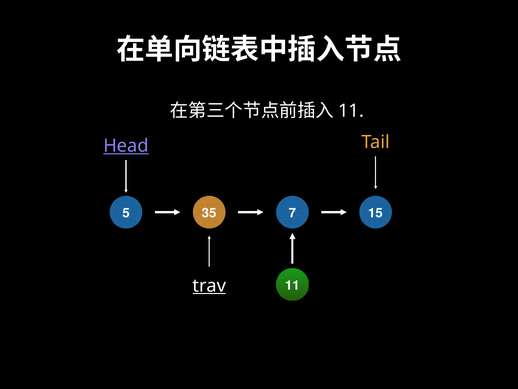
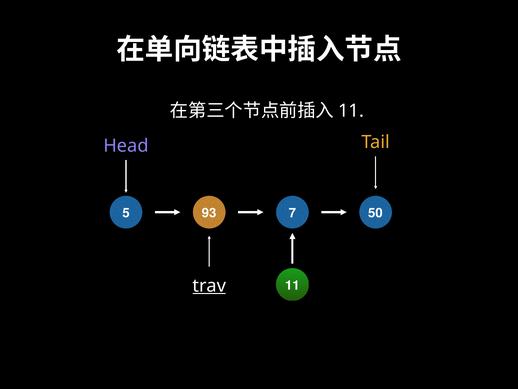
Head underline: present -> none
35: 35 -> 93
15: 15 -> 50
